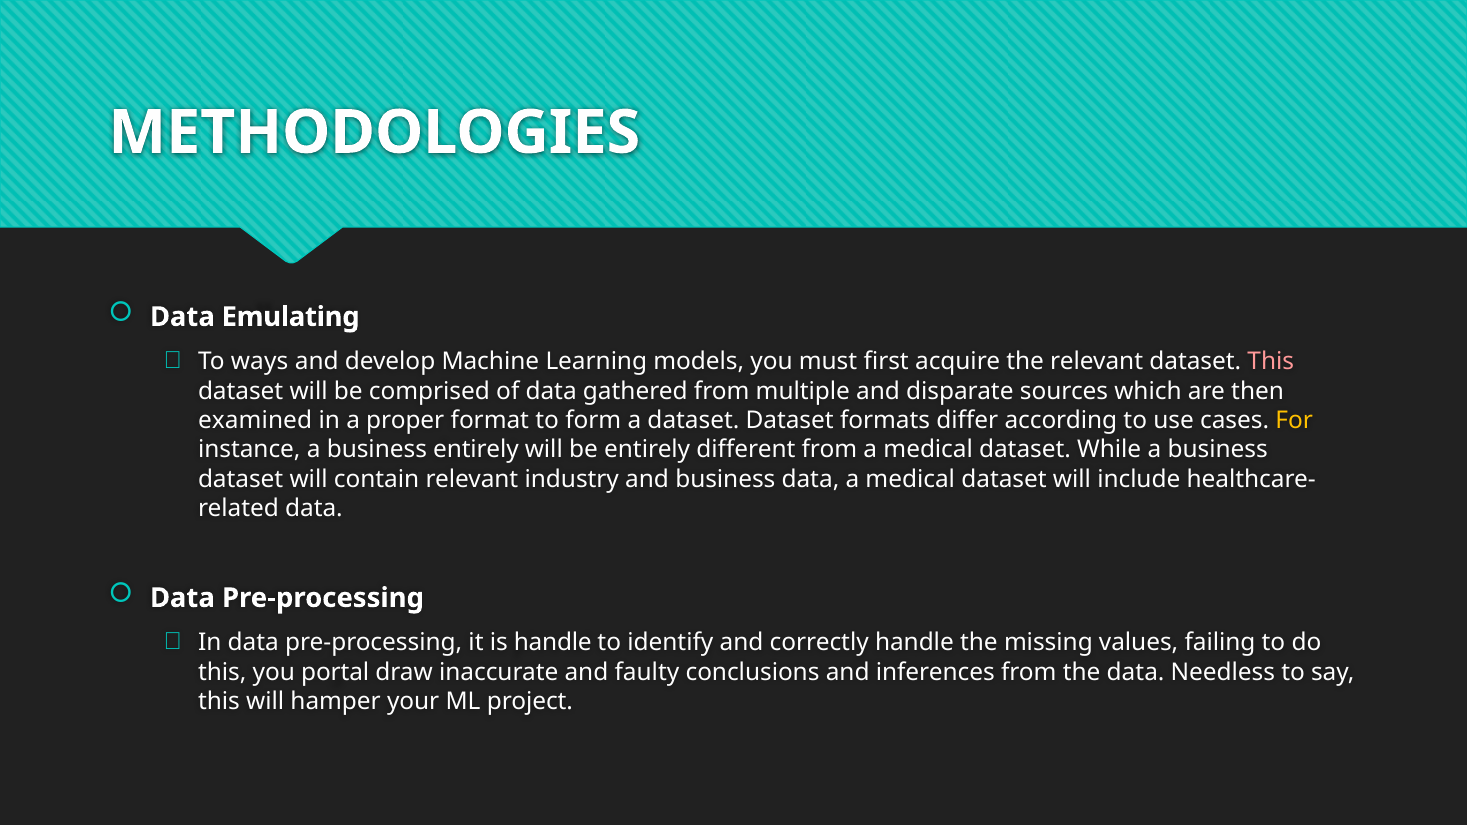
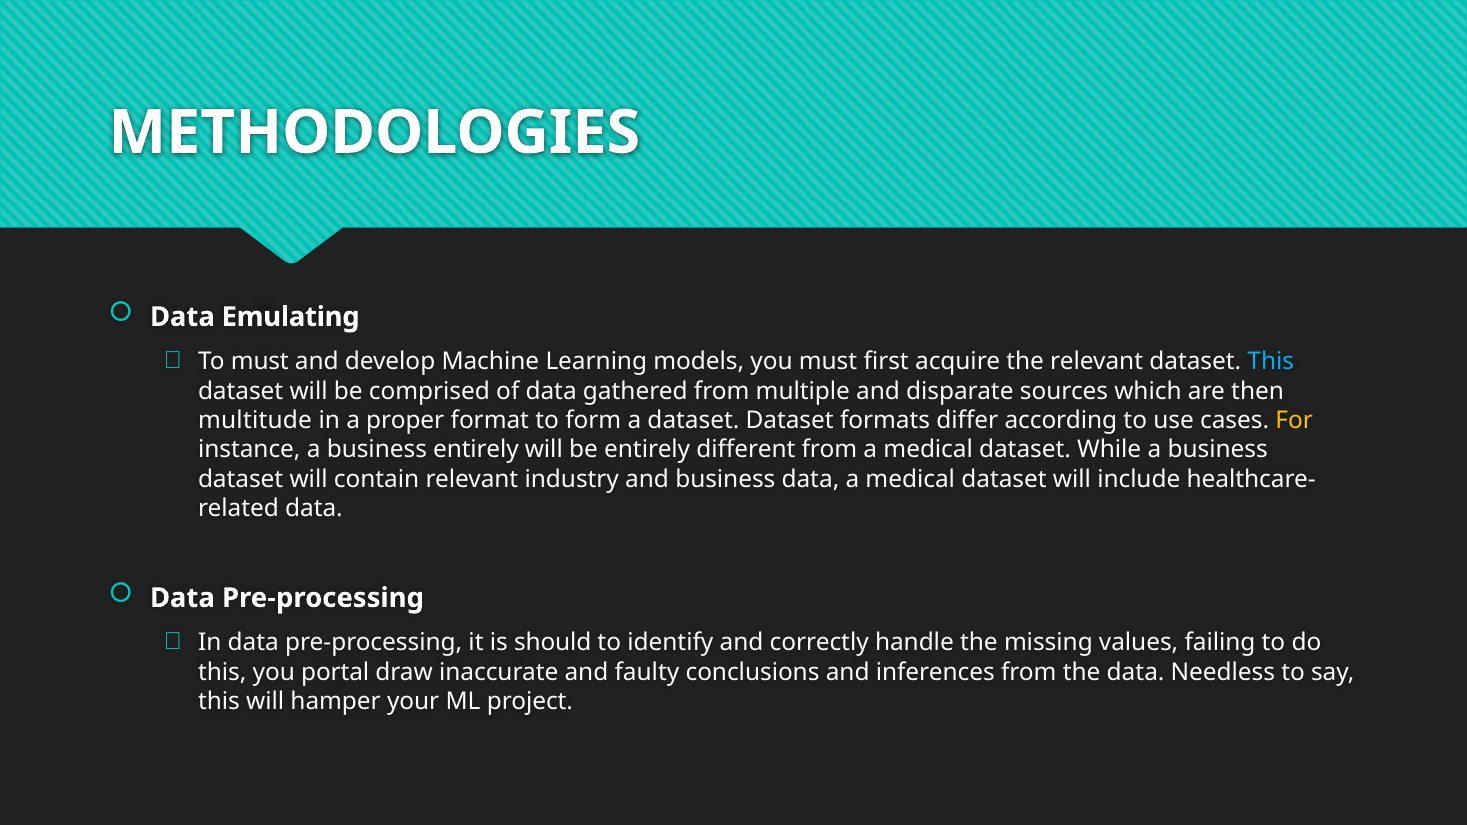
To ways: ways -> must
This at (1271, 362) colour: pink -> light blue
examined: examined -> multitude
is handle: handle -> should
